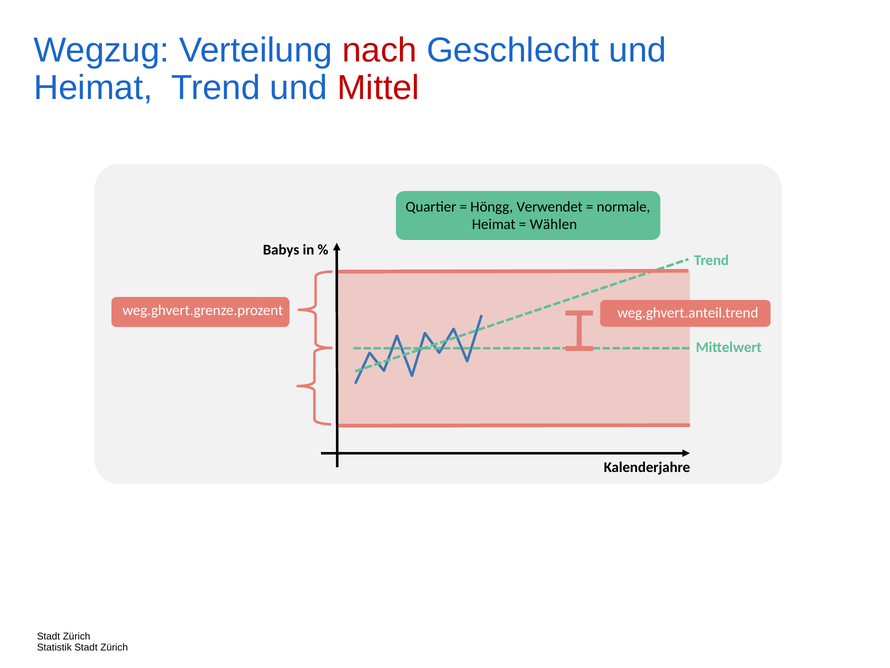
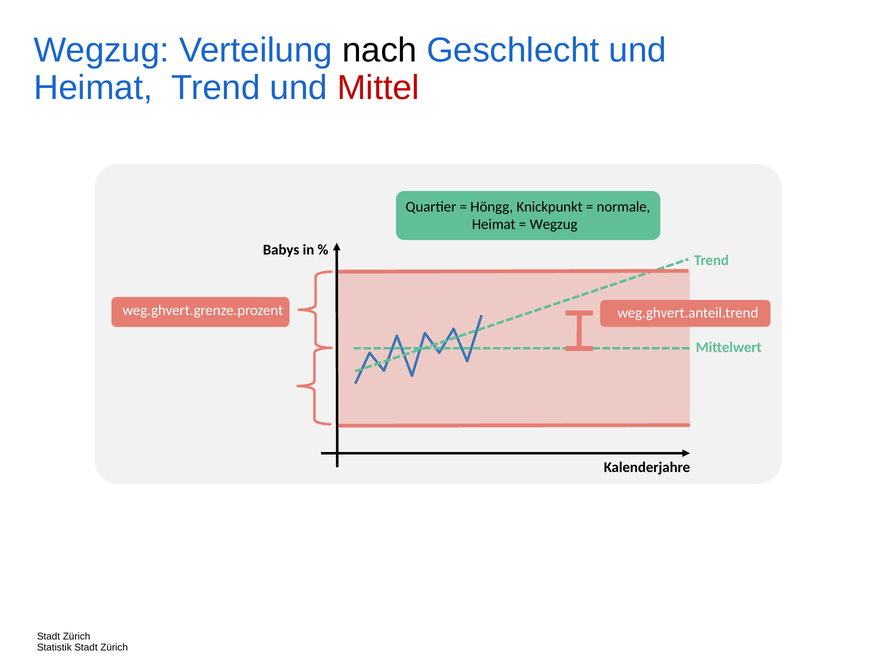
nach colour: red -> black
Verwendet: Verwendet -> Knickpunkt
Wählen at (553, 224): Wählen -> Wegzug
